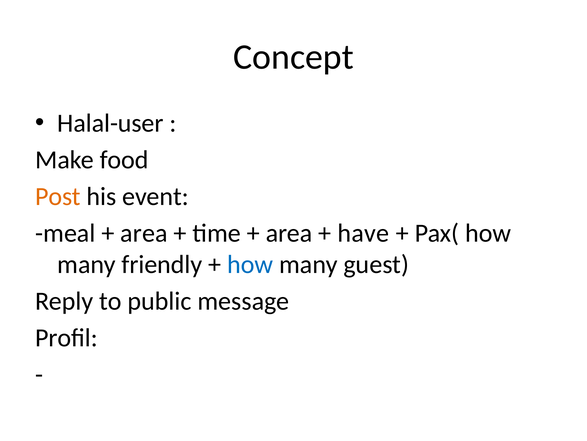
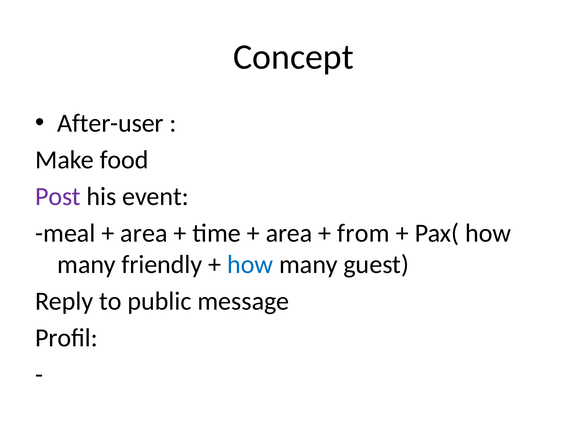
Halal-user: Halal-user -> After-user
Post colour: orange -> purple
have: have -> from
